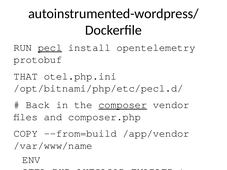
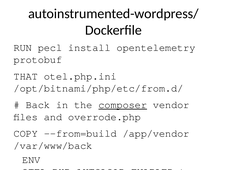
pecl underline: present -> none
/opt/bitnami/php/etc/pecl.d/: /opt/bitnami/php/etc/pecl.d/ -> /opt/bitnami/php/etc/from.d/
composer.php: composer.php -> overrode.php
/var/www/name: /var/www/name -> /var/www/back
